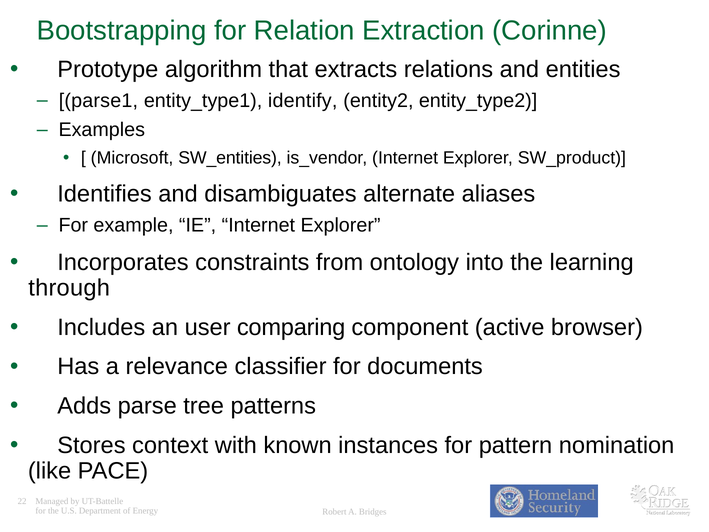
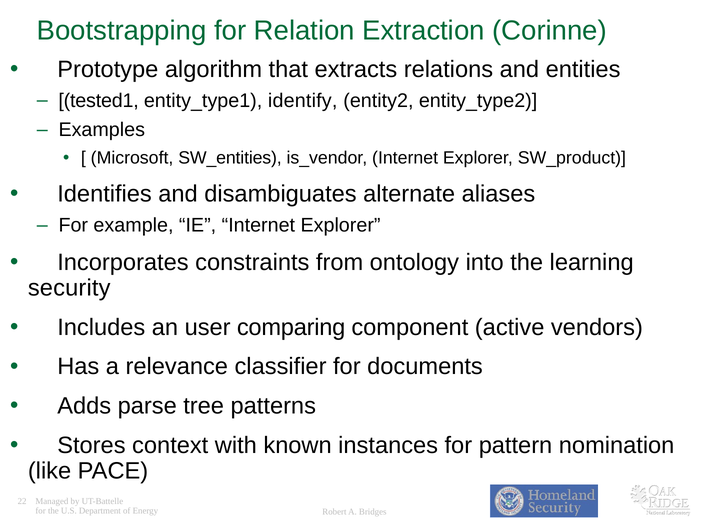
parse1: parse1 -> tested1
through: through -> security
browser: browser -> vendors
